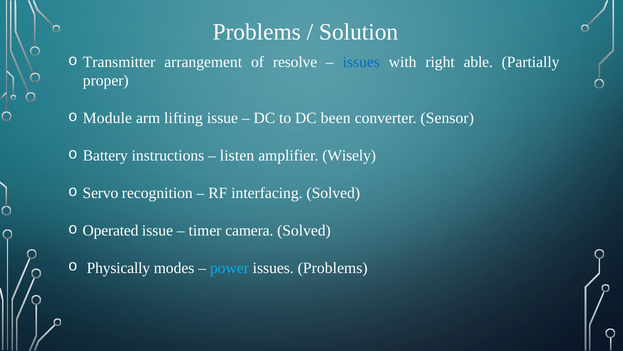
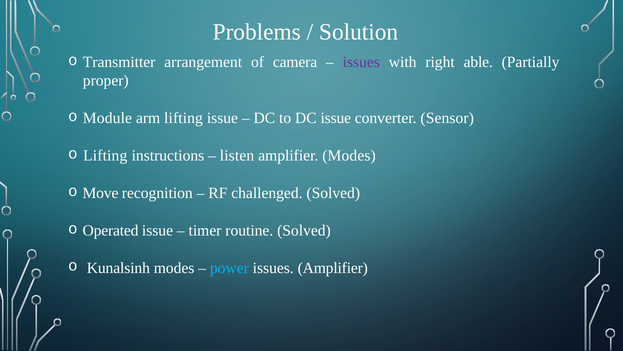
resolve: resolve -> camera
issues at (361, 62) colour: blue -> purple
DC been: been -> issue
Battery at (105, 155): Battery -> Lifting
amplifier Wisely: Wisely -> Modes
Servo: Servo -> Move
interfacing: interfacing -> challenged
camera: camera -> routine
Physically: Physically -> Kunalsinh
issues Problems: Problems -> Amplifier
